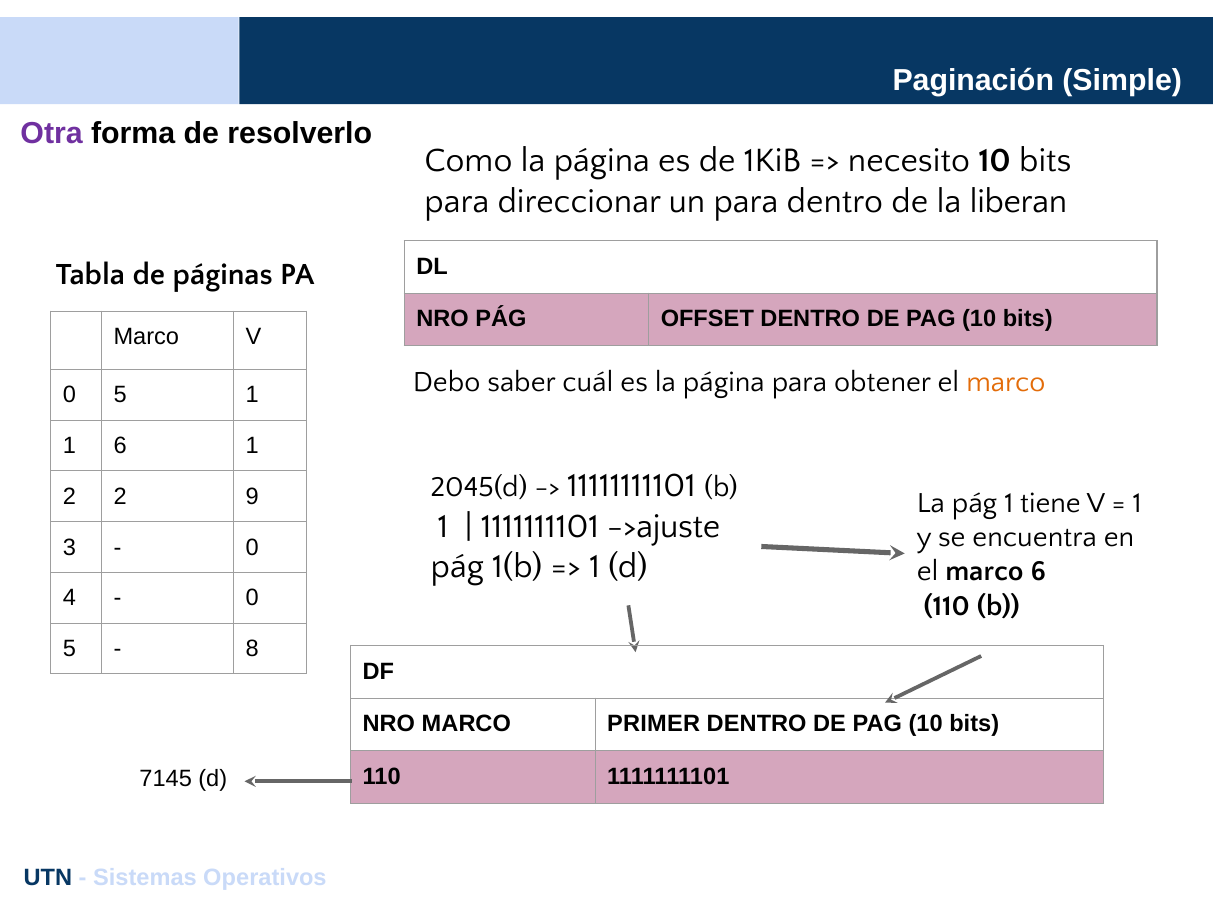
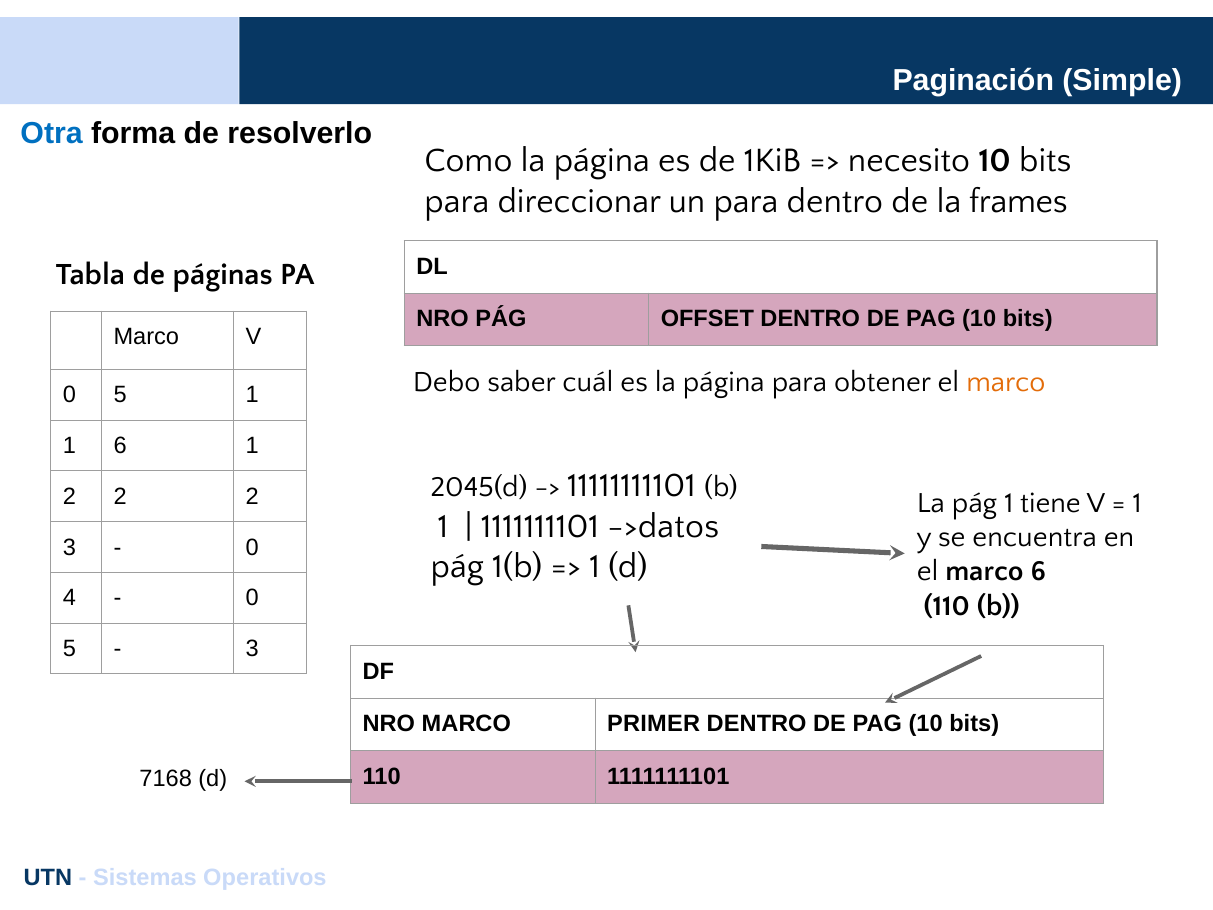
Otra colour: purple -> blue
liberan: liberan -> frames
2 2 9: 9 -> 2
->ajuste: ->ajuste -> ->datos
8 at (252, 649): 8 -> 3
7145: 7145 -> 7168
